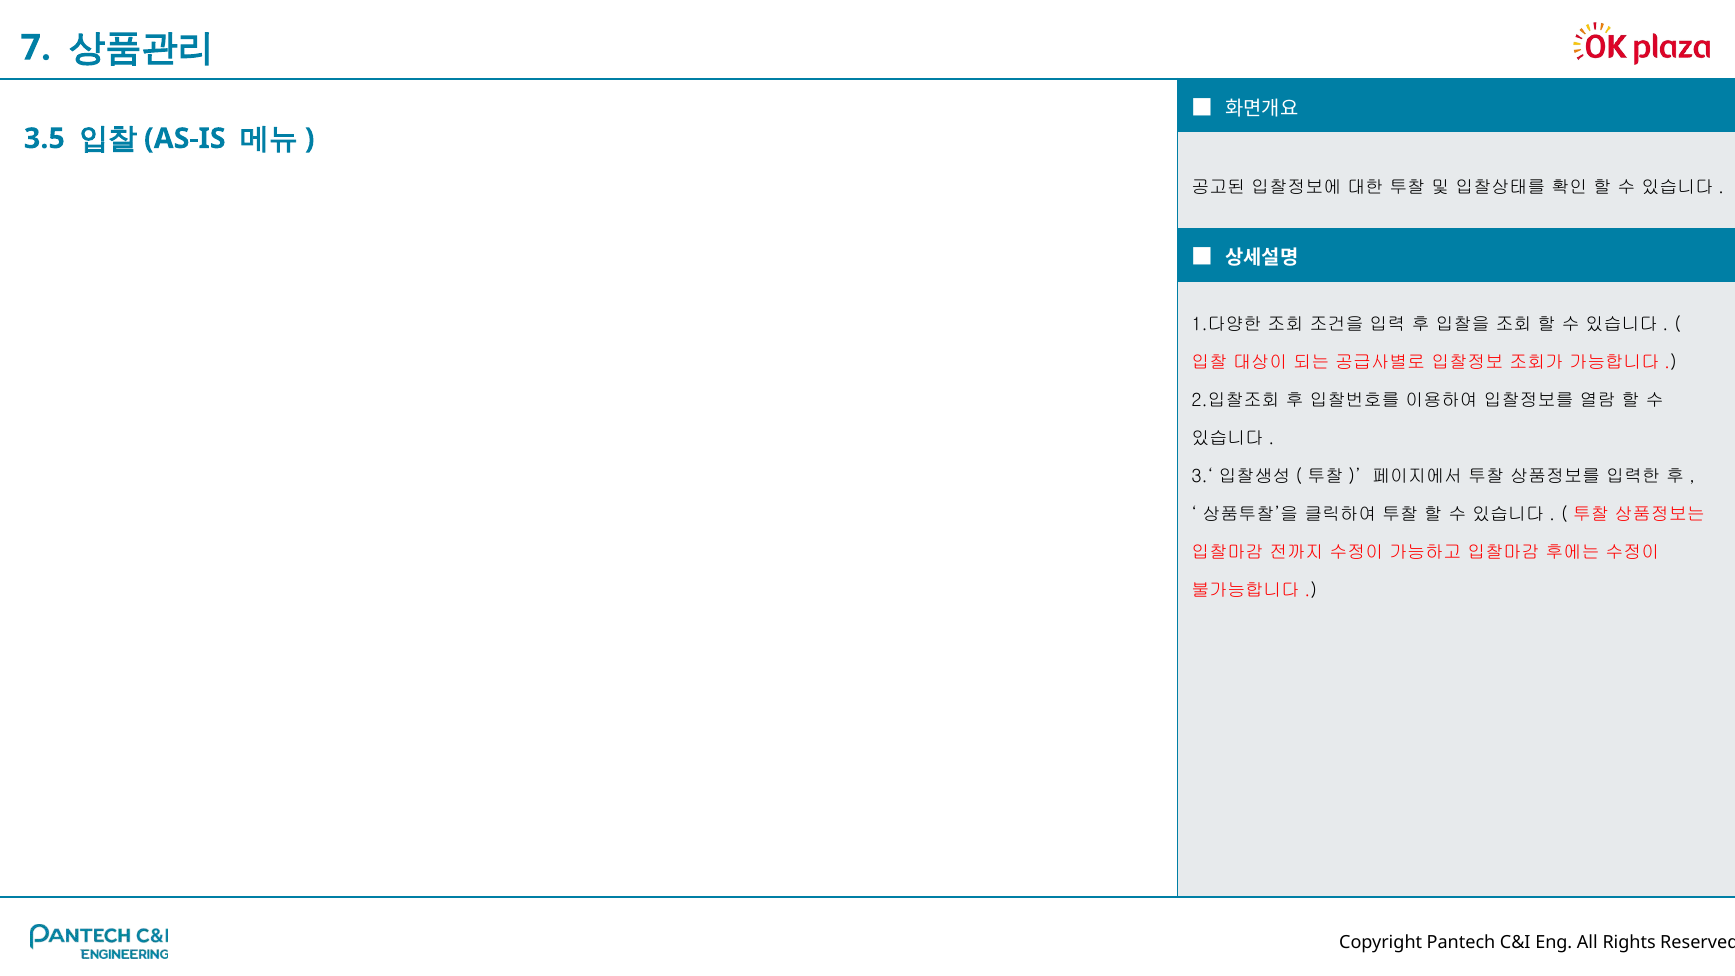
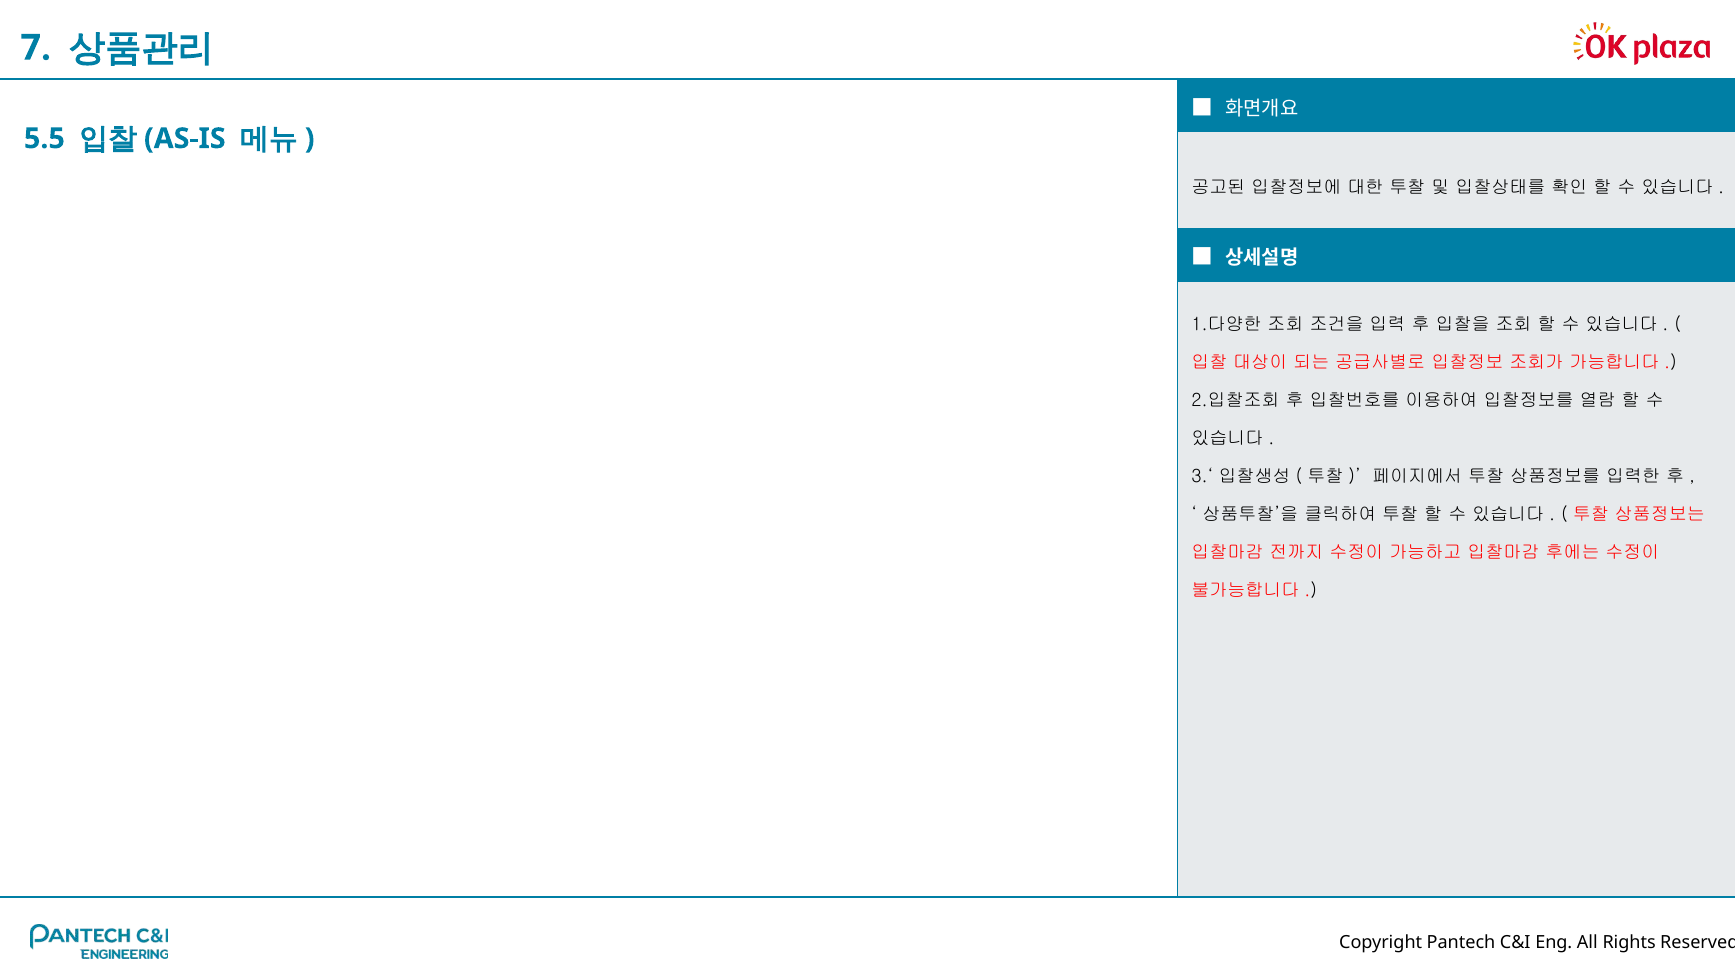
3.5: 3.5 -> 5.5
